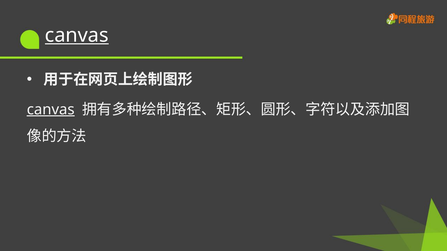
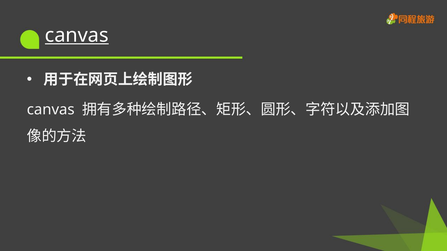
canvas at (51, 110) underline: present -> none
